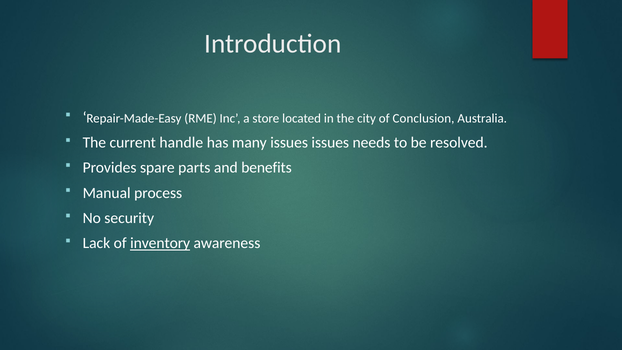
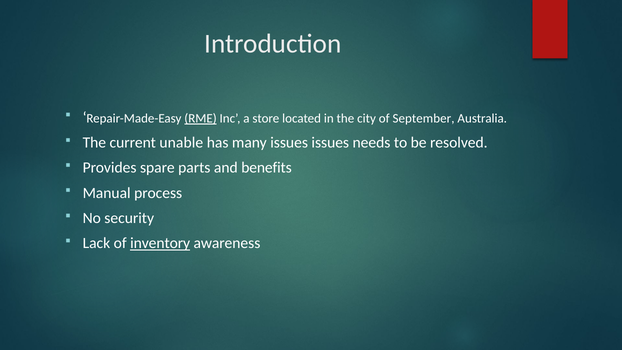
RME underline: none -> present
Conclusion: Conclusion -> September
handle: handle -> unable
